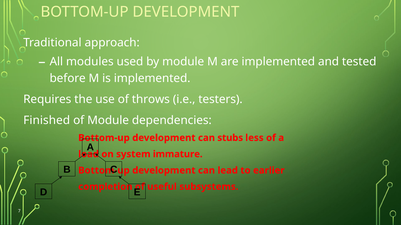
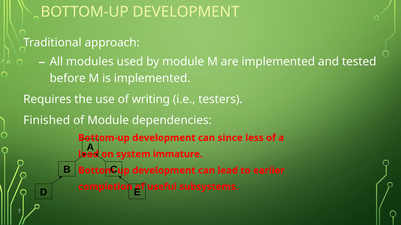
throws: throws -> writing
stubs: stubs -> since
